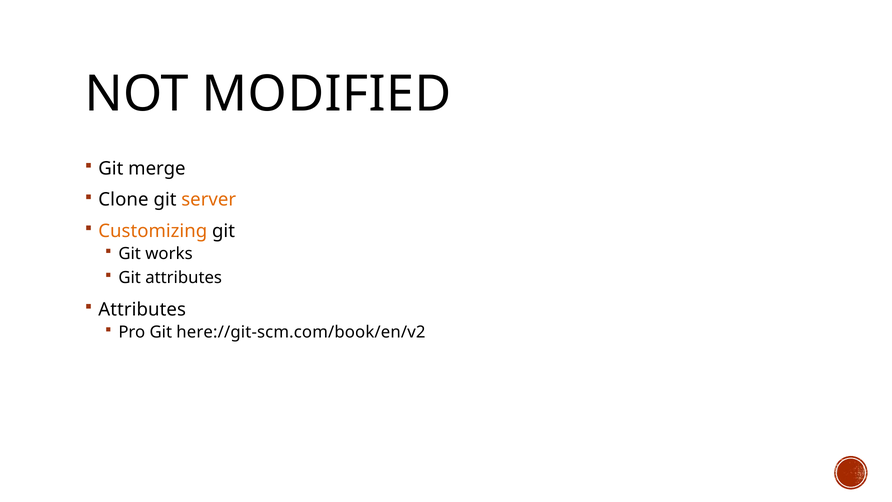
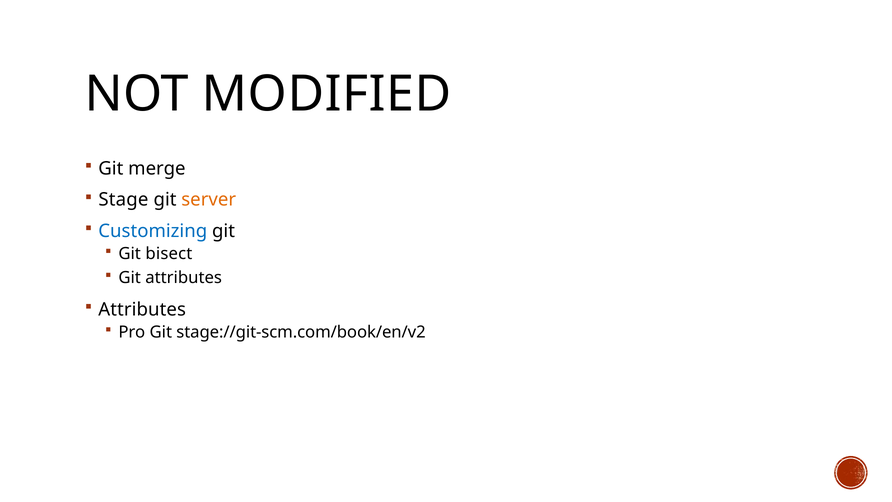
Clone: Clone -> Stage
Customizing colour: orange -> blue
works: works -> bisect
here://git-scm.com/book/en/v2: here://git-scm.com/book/en/v2 -> stage://git-scm.com/book/en/v2
